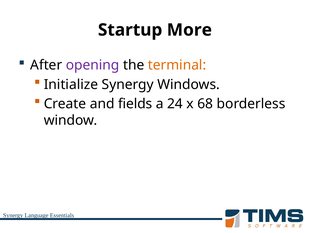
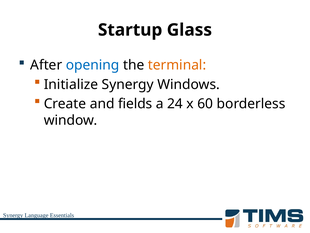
More: More -> Glass
opening colour: purple -> blue
68: 68 -> 60
